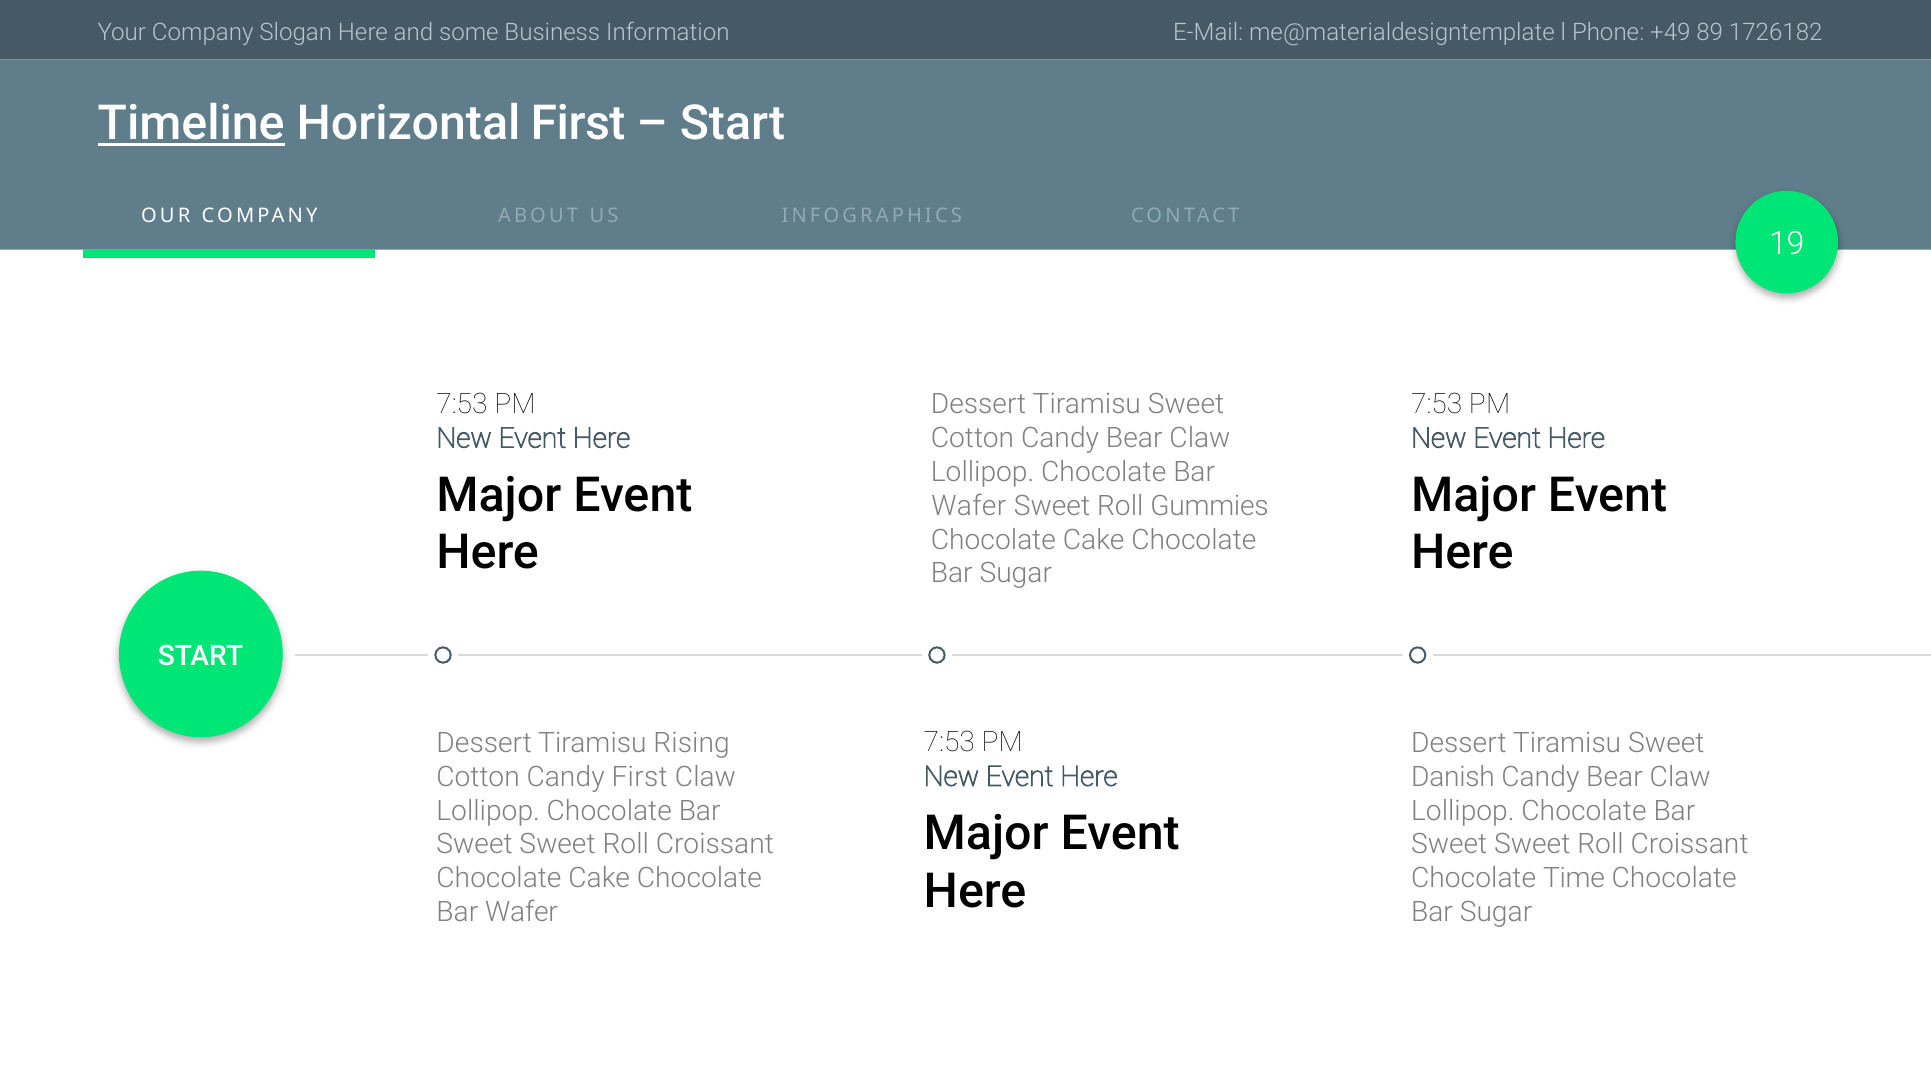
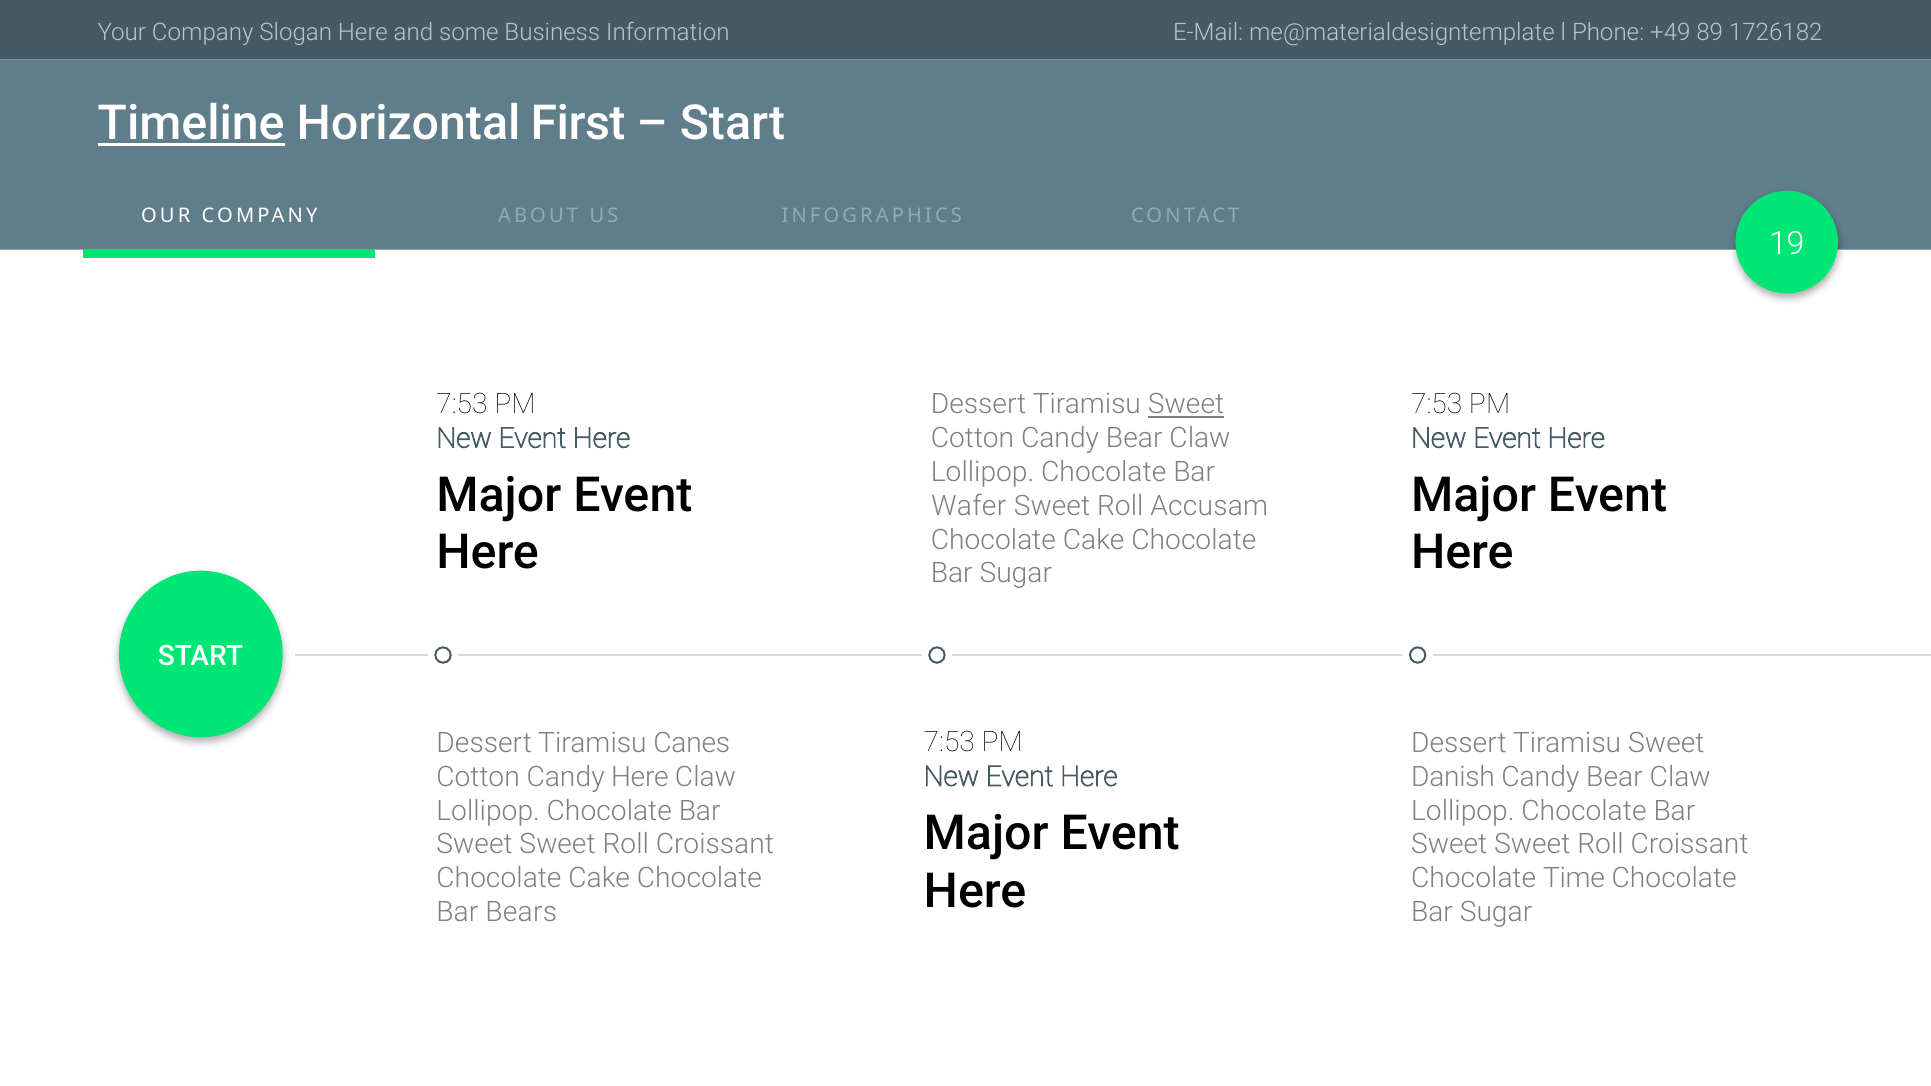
Sweet at (1186, 405) underline: none -> present
Gummies: Gummies -> Accusam
Rising: Rising -> Canes
Candy First: First -> Here
Wafer at (522, 912): Wafer -> Bears
